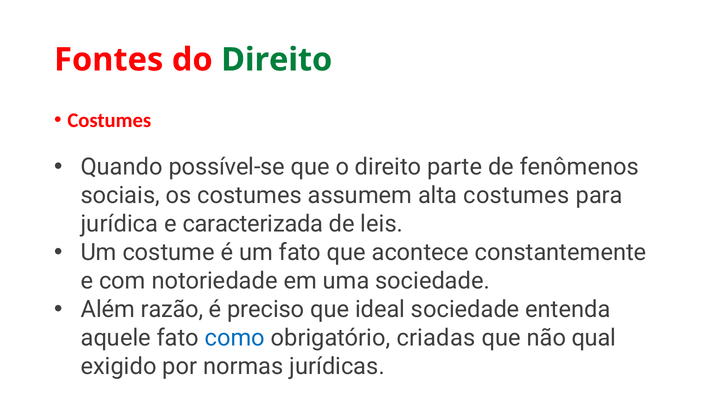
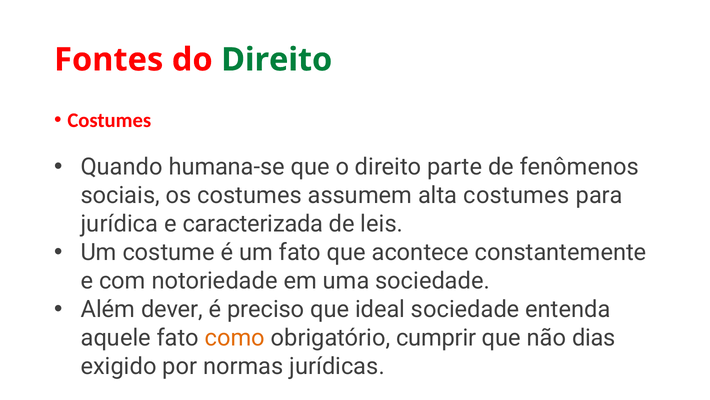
possível-se: possível-se -> humana-se
razão: razão -> dever
como colour: blue -> orange
criadas: criadas -> cumprir
qual: qual -> dias
